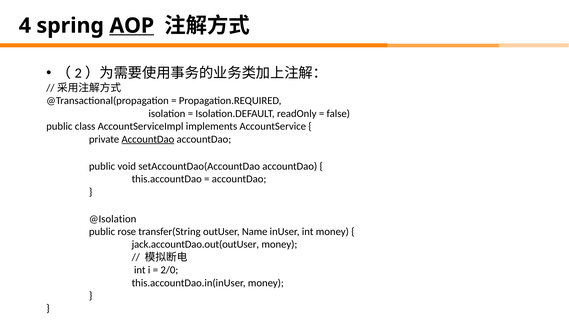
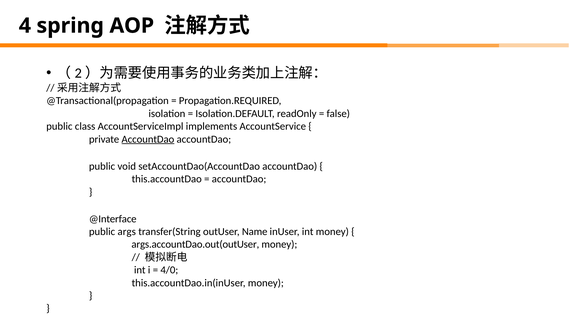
AOP underline: present -> none
@Isolation: @Isolation -> @Interface
rose: rose -> args
jack.accountDao.out(outUser: jack.accountDao.out(outUser -> args.accountDao.out(outUser
2/0: 2/0 -> 4/0
